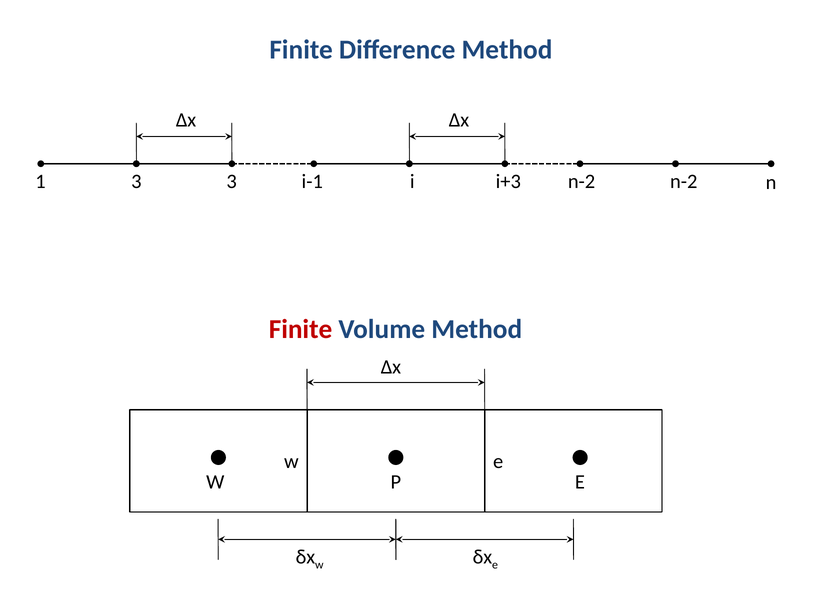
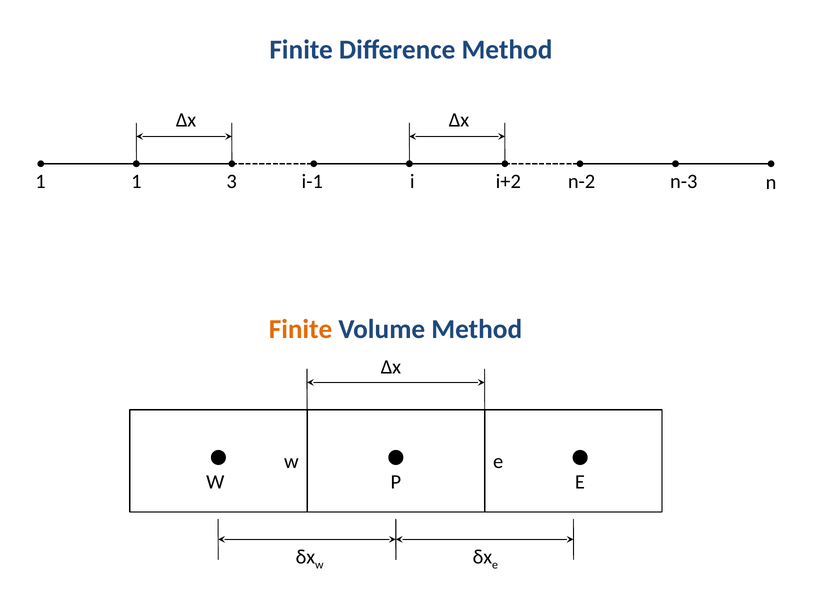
1 3: 3 -> 1
i+3: i+3 -> i+2
n-2 n-2: n-2 -> n-3
Finite at (301, 329) colour: red -> orange
